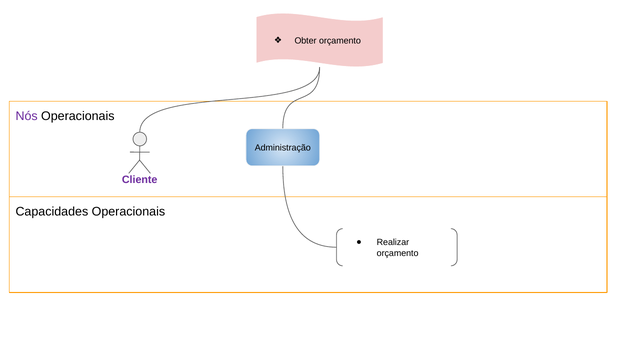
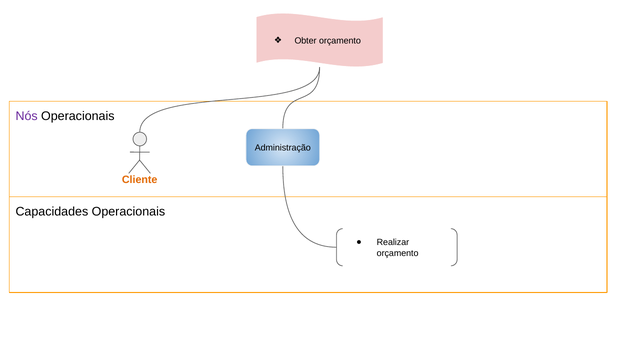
Cliente colour: purple -> orange
